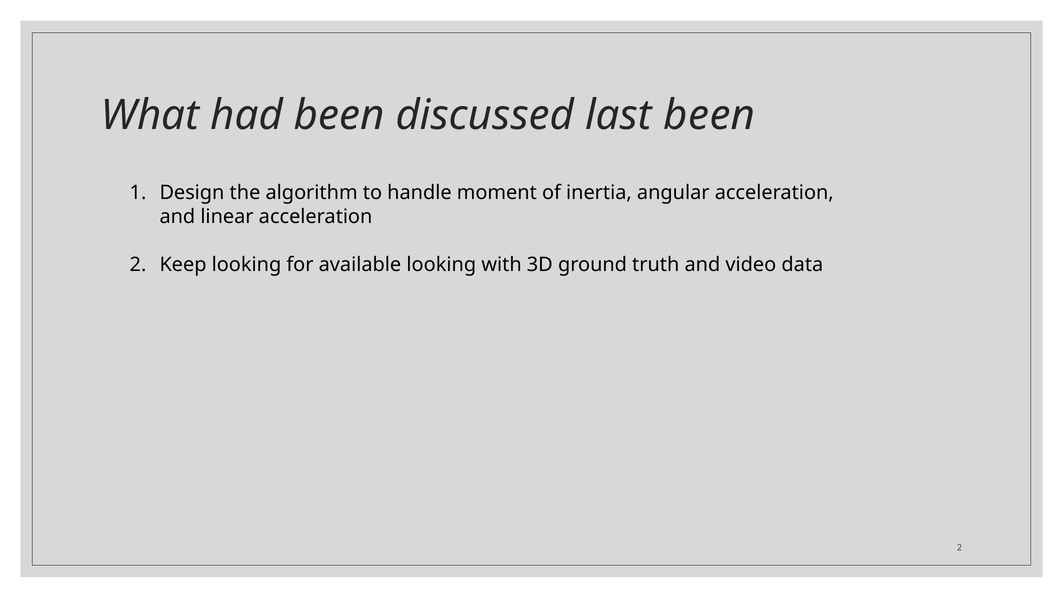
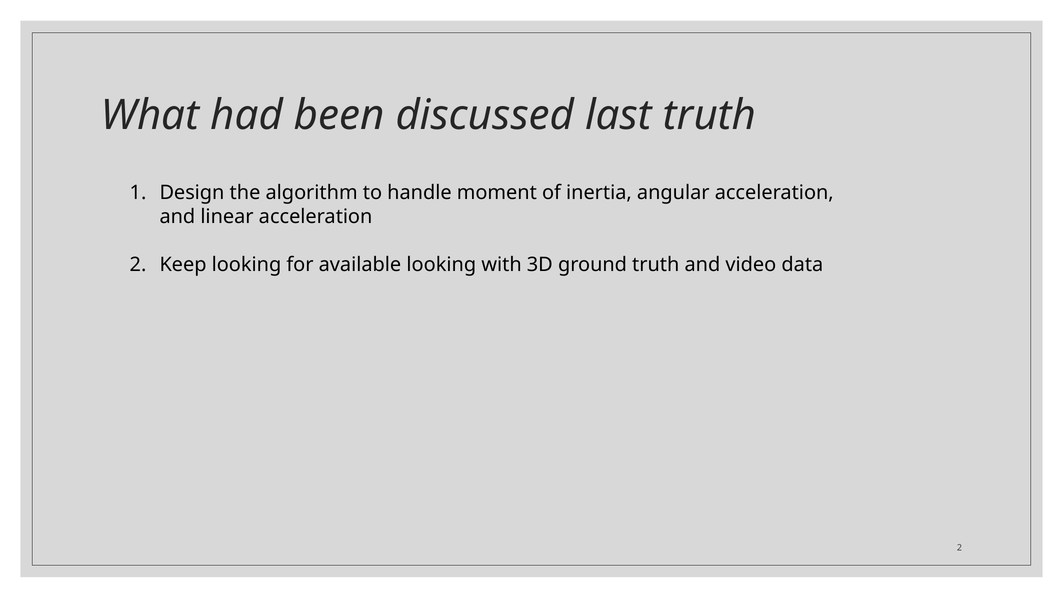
last been: been -> truth
